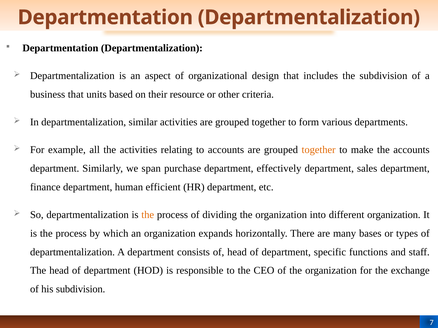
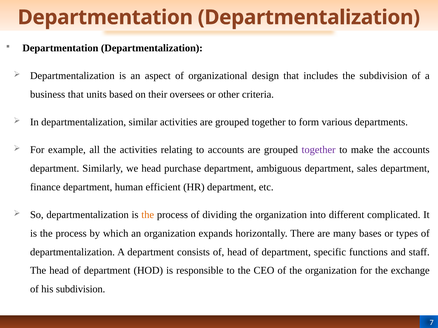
resource: resource -> oversees
together at (319, 150) colour: orange -> purple
we span: span -> head
effectively: effectively -> ambiguous
different organization: organization -> complicated
